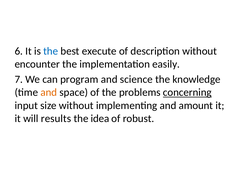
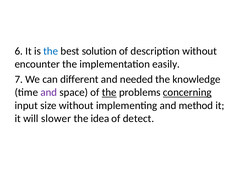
execute: execute -> solution
program: program -> different
science: science -> needed
and at (49, 92) colour: orange -> purple
the at (109, 92) underline: none -> present
amount: amount -> method
results: results -> slower
robust: robust -> detect
